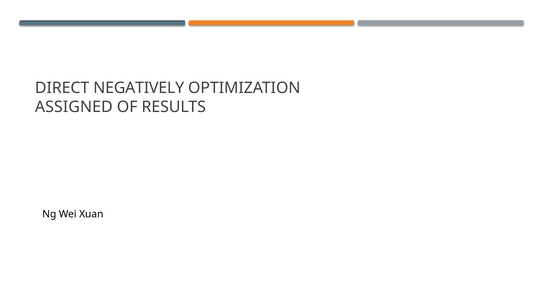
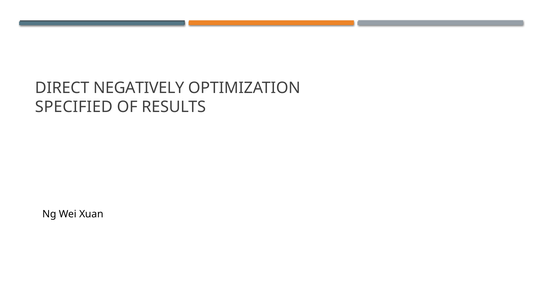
ASSIGNED: ASSIGNED -> SPECIFIED
